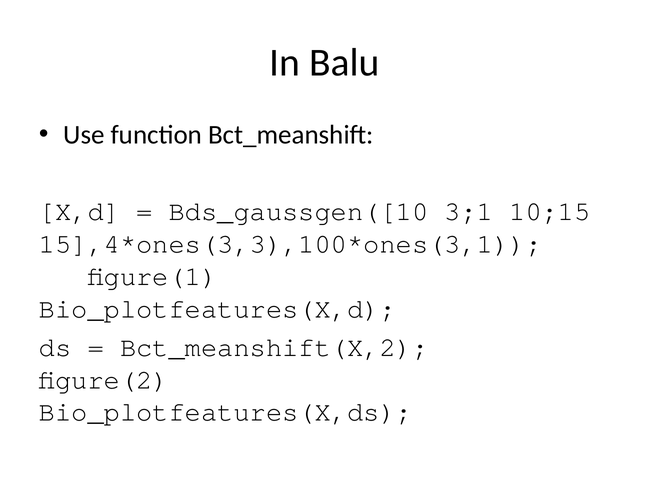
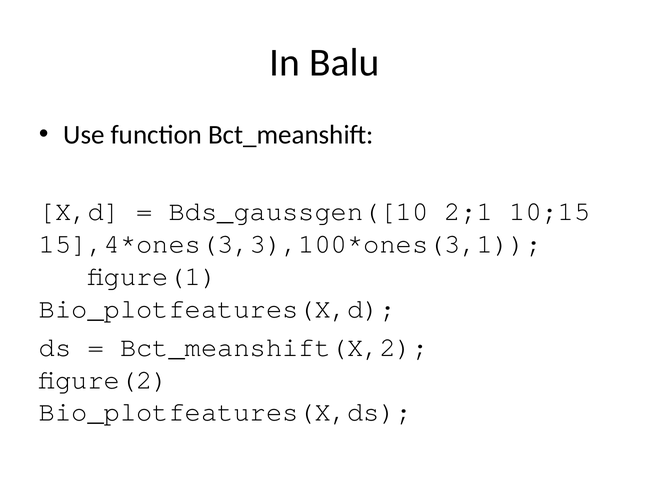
3;1: 3;1 -> 2;1
